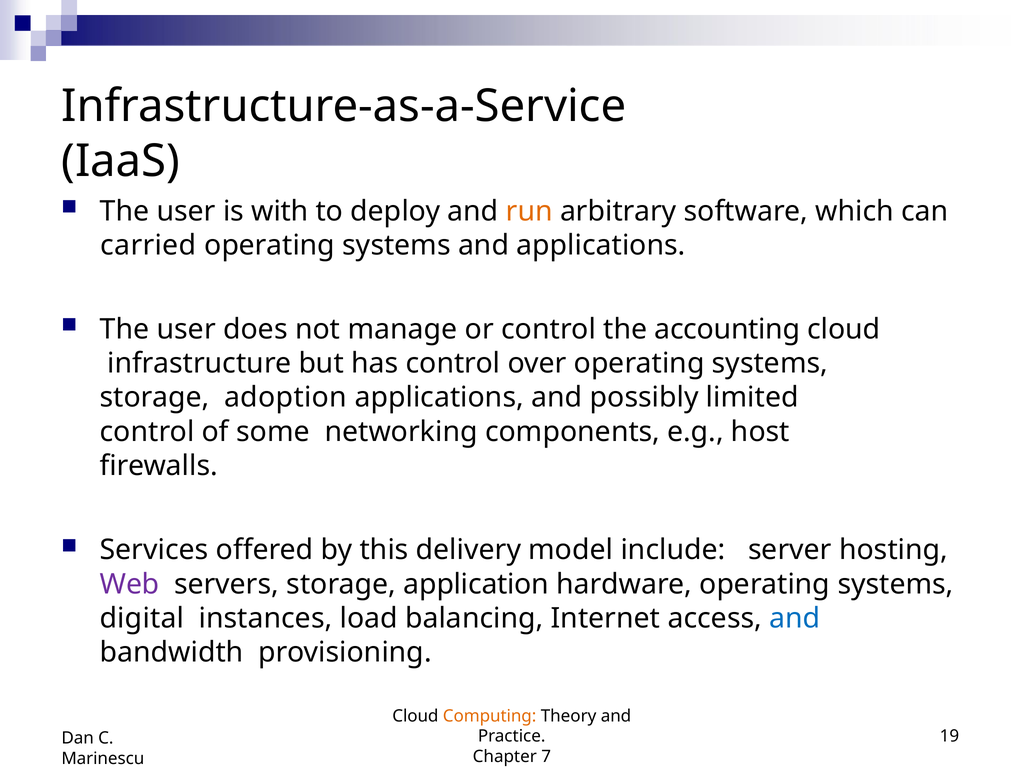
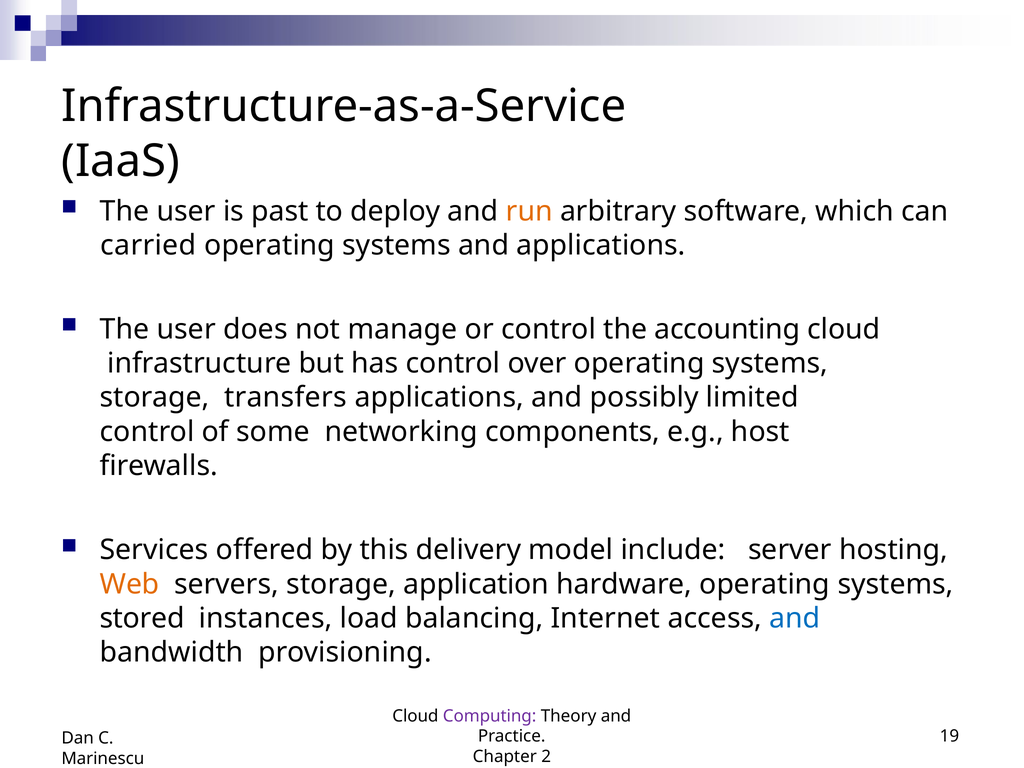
with: with -> past
adoption: adoption -> transfers
Web colour: purple -> orange
digital: digital -> stored
Computing colour: orange -> purple
7: 7 -> 2
